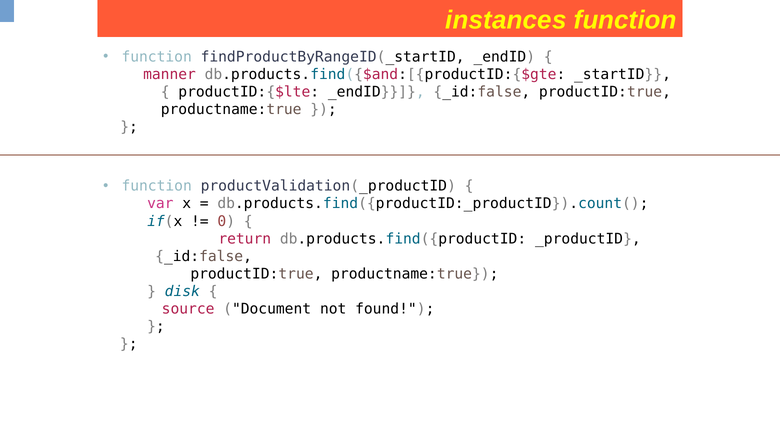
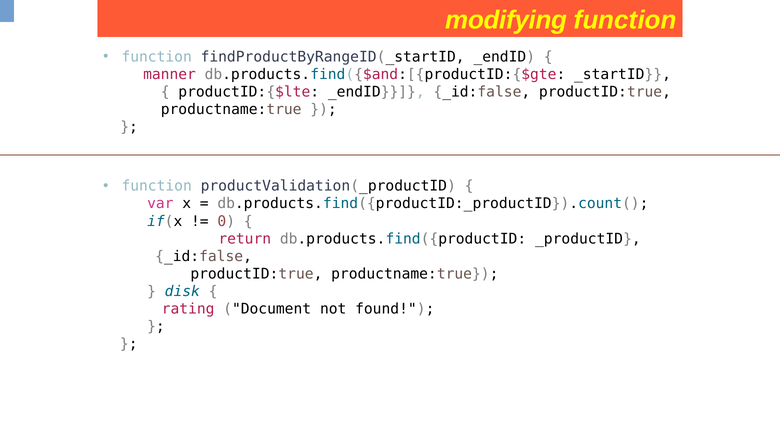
instances: instances -> modifying
source: source -> rating
